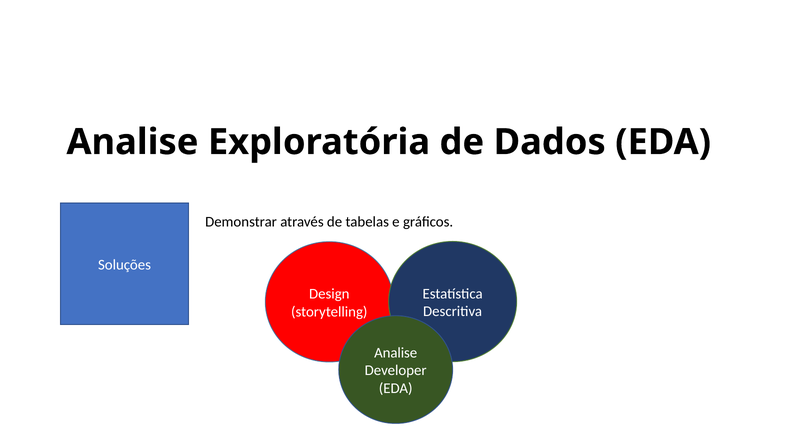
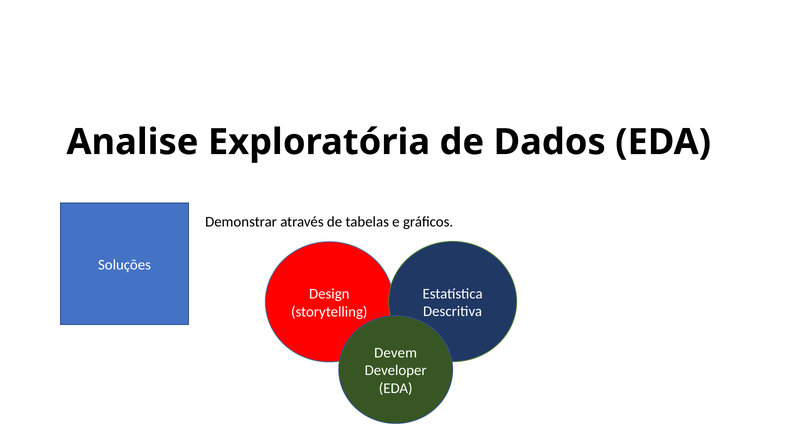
Analise at (396, 353): Analise -> Devem
